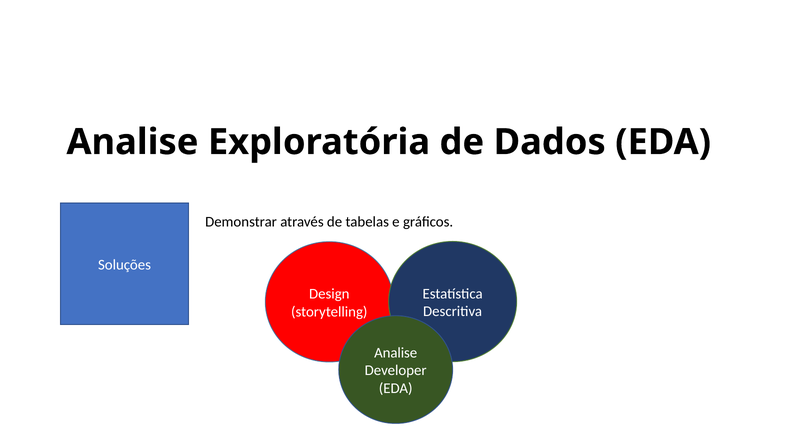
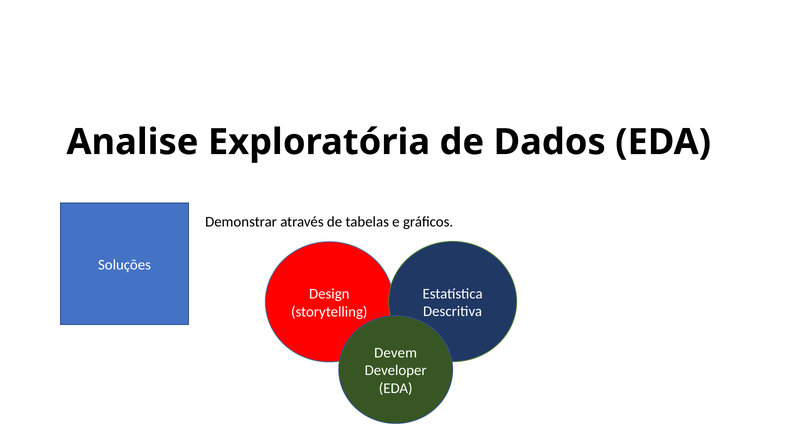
Analise at (396, 353): Analise -> Devem
